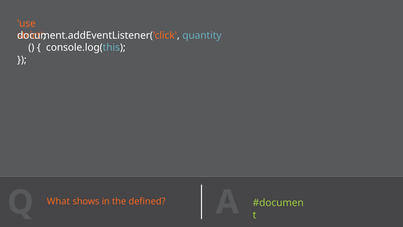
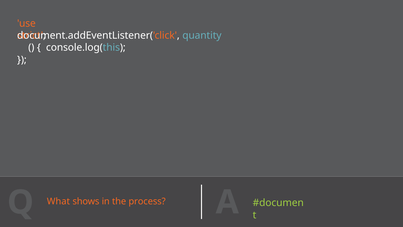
defined: defined -> process
